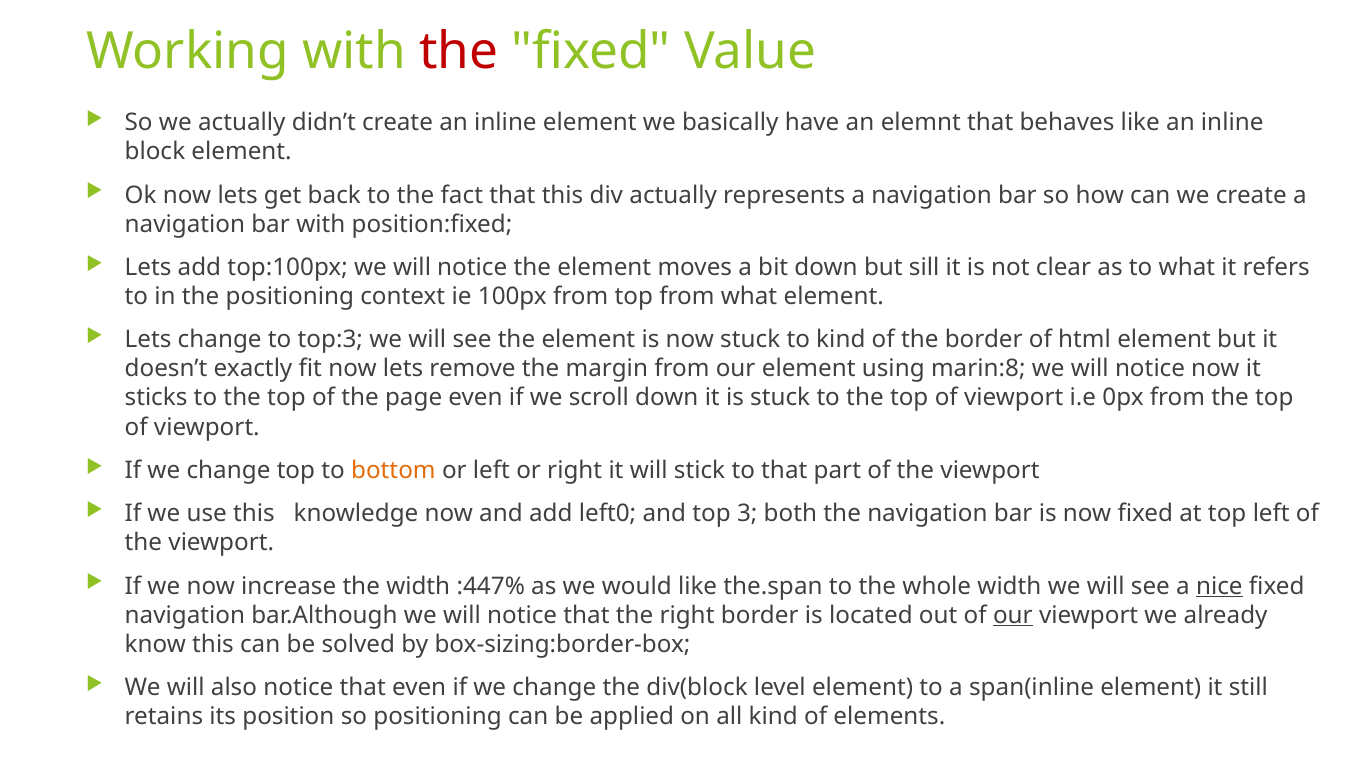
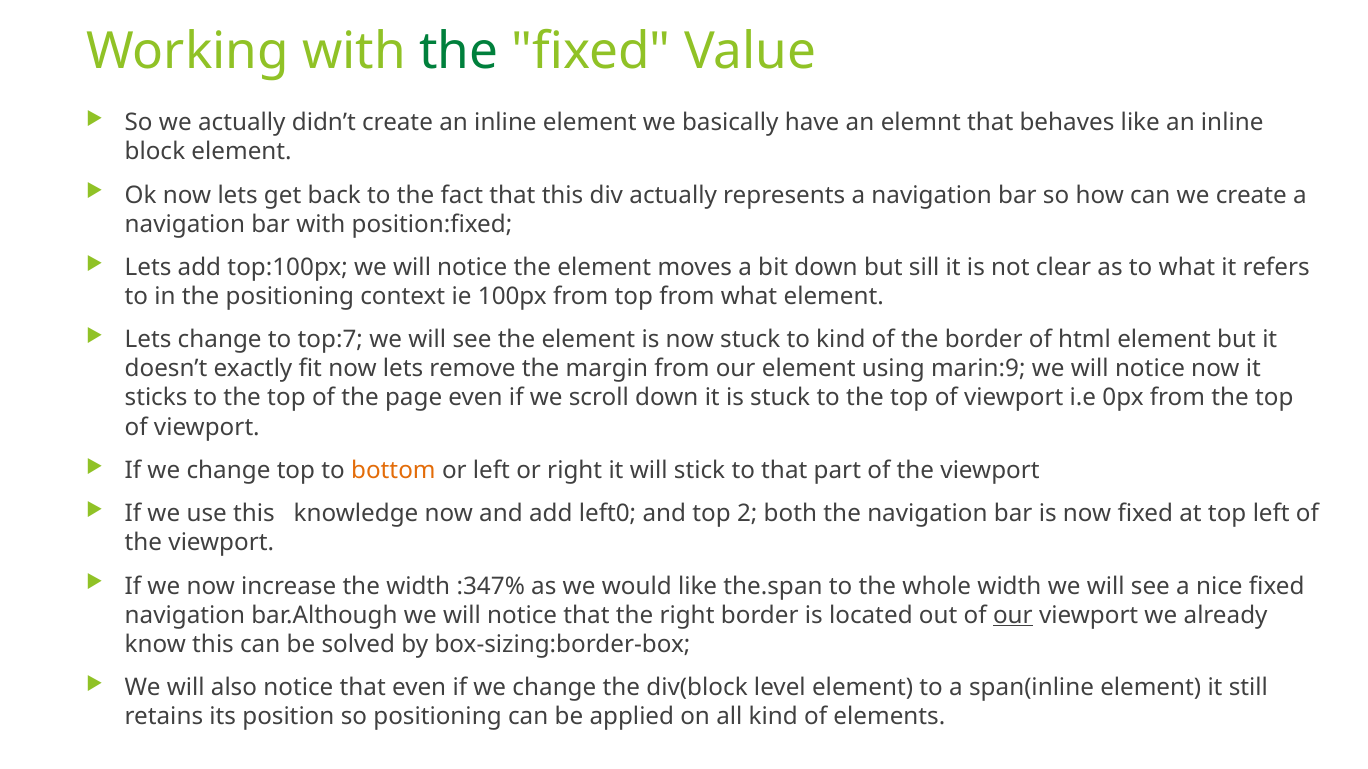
the at (459, 52) colour: red -> green
top:3: top:3 -> top:7
marin:8: marin:8 -> marin:9
3: 3 -> 2
:447%: :447% -> :347%
nice underline: present -> none
